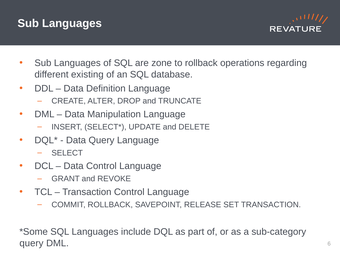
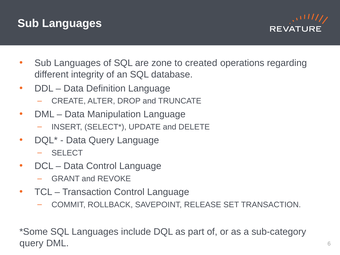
to rollback: rollback -> created
existing: existing -> integrity
